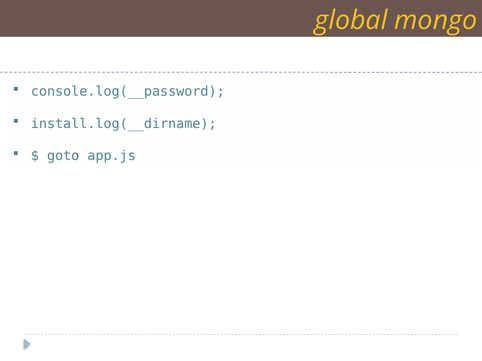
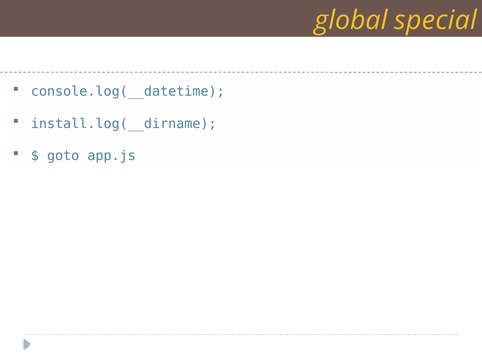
mongo: mongo -> special
console.log(__password: console.log(__password -> console.log(__datetime
